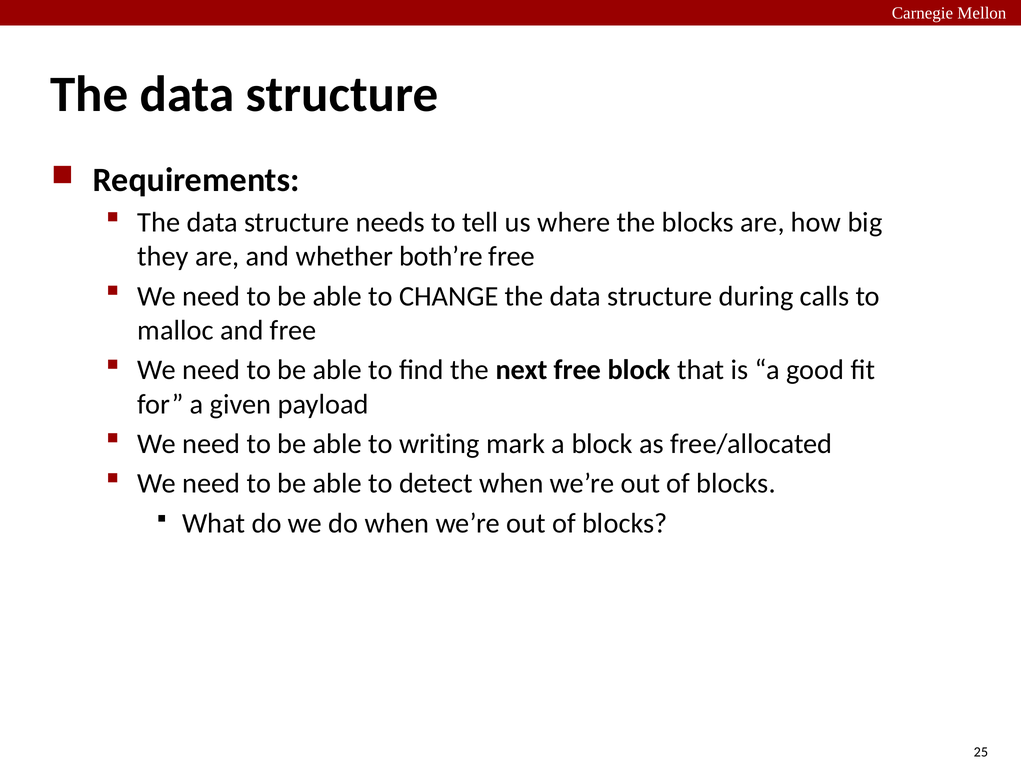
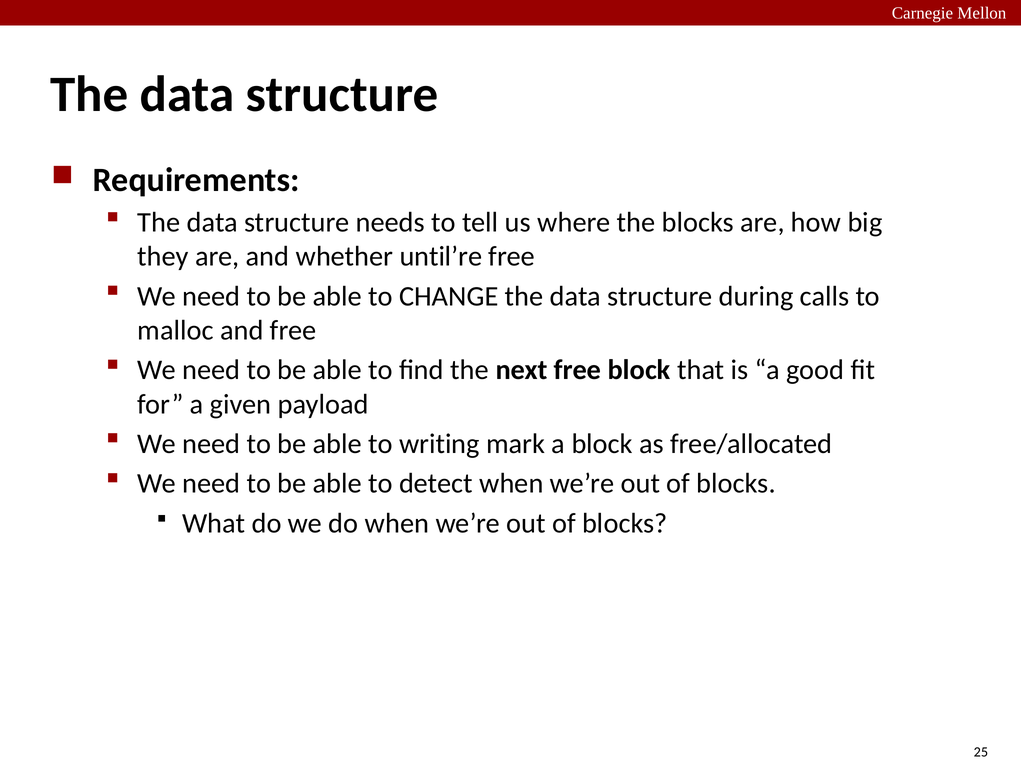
both’re: both’re -> until’re
